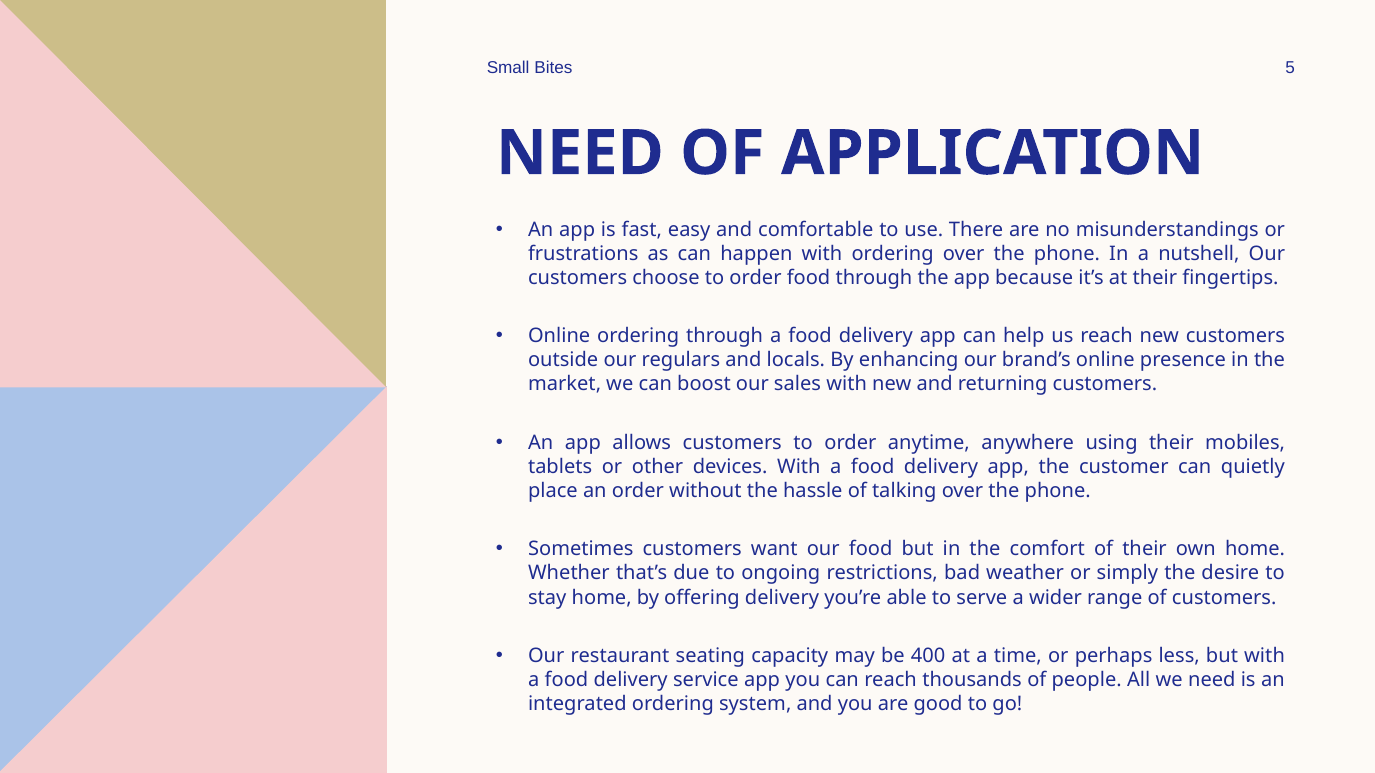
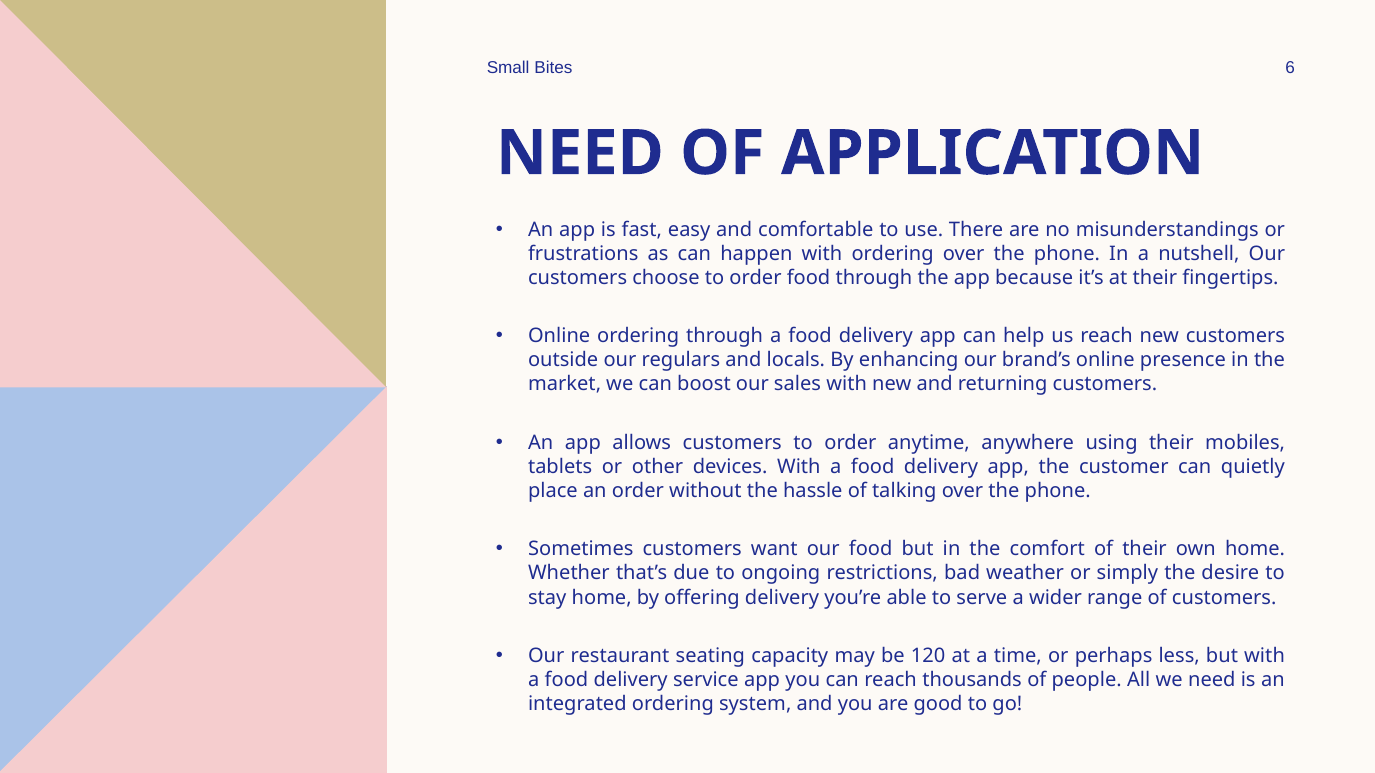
5: 5 -> 6
400: 400 -> 120
